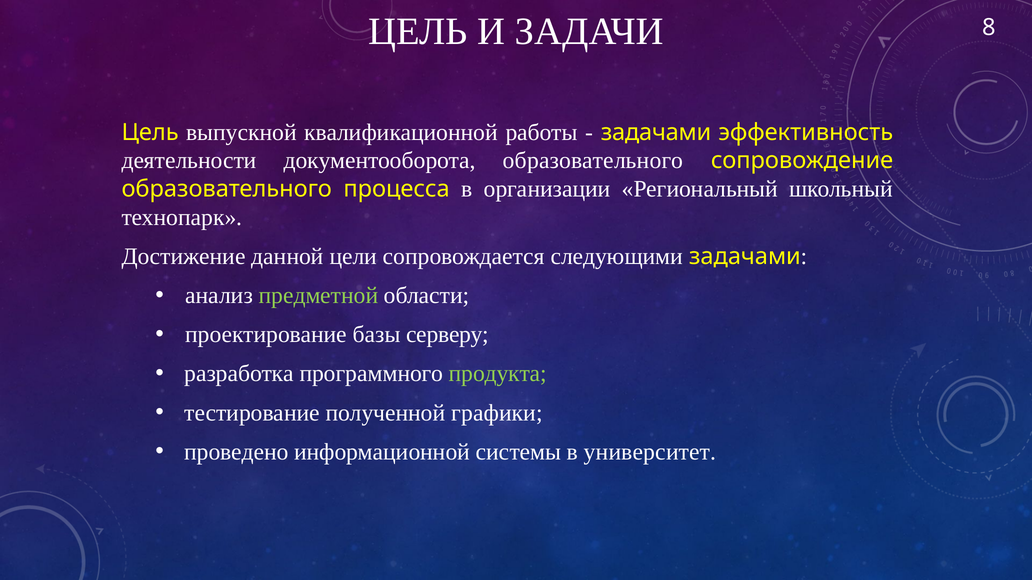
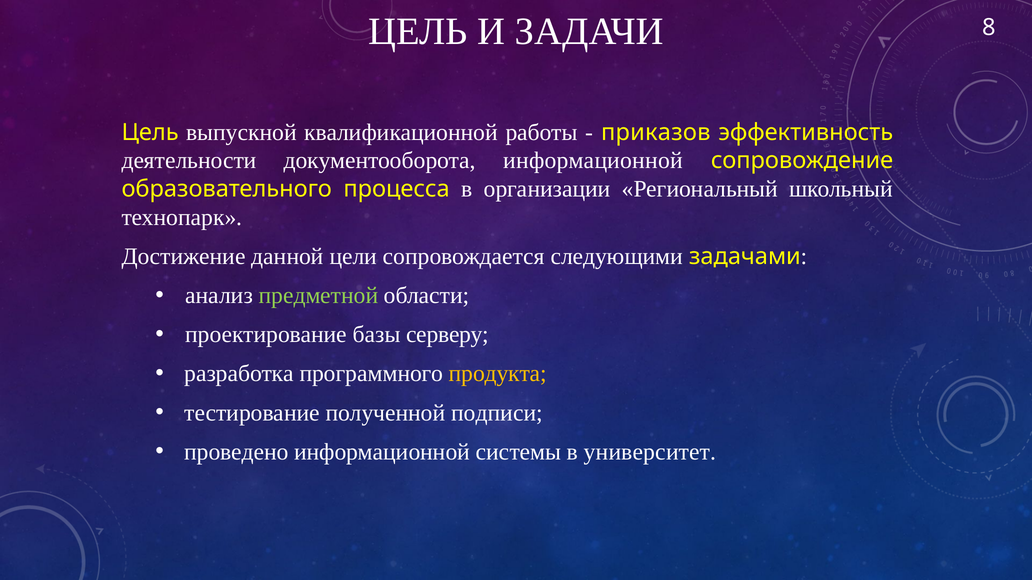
задачами at (656, 132): задачами -> приказов
документооборота образовательного: образовательного -> информационной
продукта colour: light green -> yellow
графики: графики -> подписи
